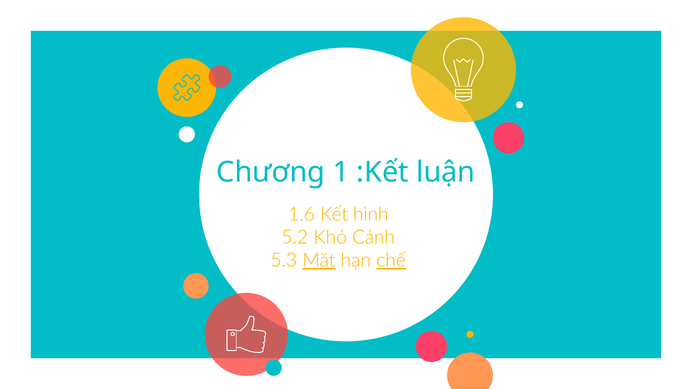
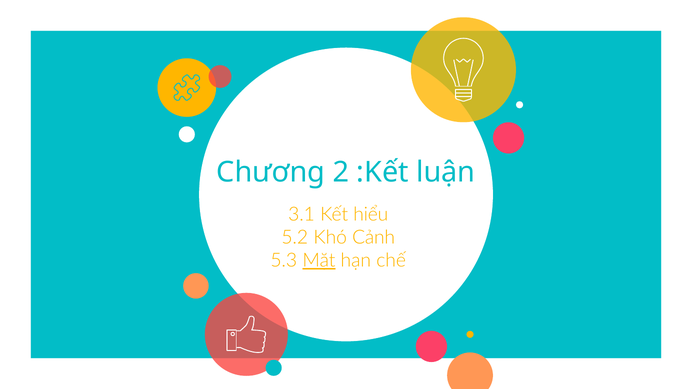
1: 1 -> 2
1.6: 1.6 -> 3.1
hình: hình -> hiểu
chế underline: present -> none
